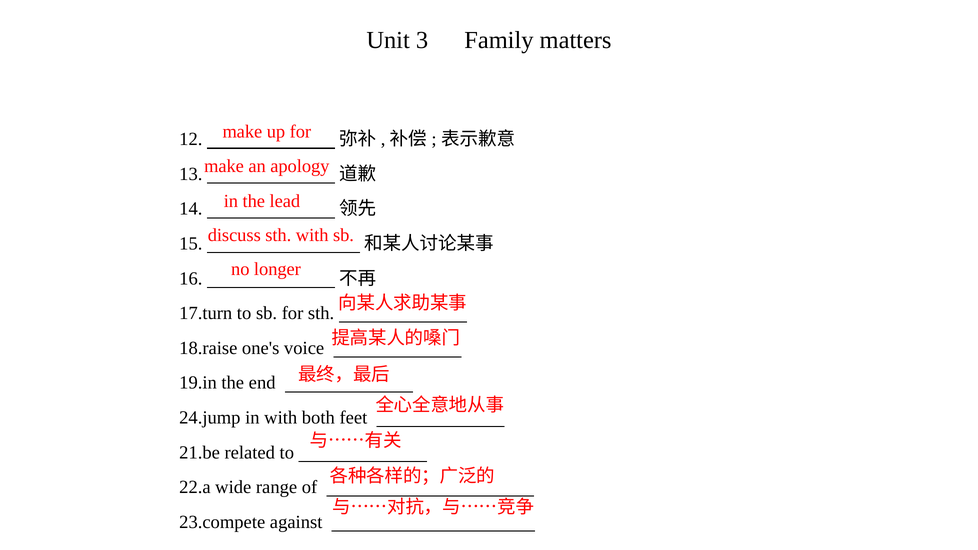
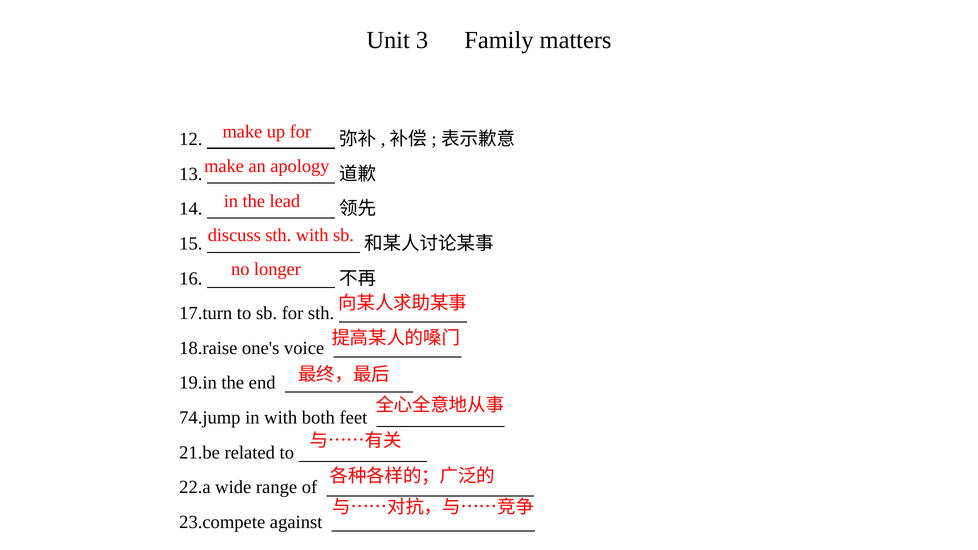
24.jump: 24.jump -> 74.jump
